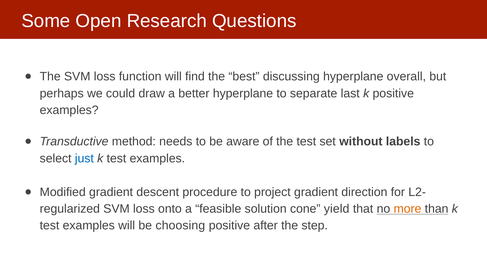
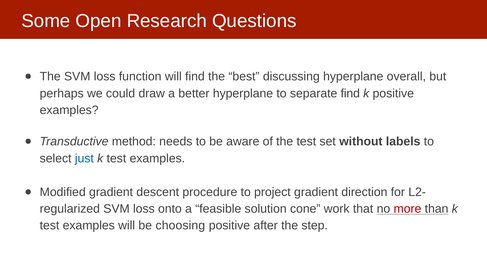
separate last: last -> find
yield: yield -> work
more colour: orange -> red
